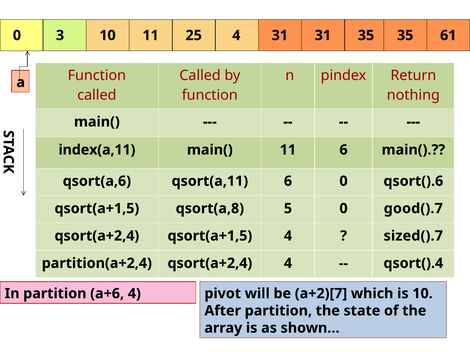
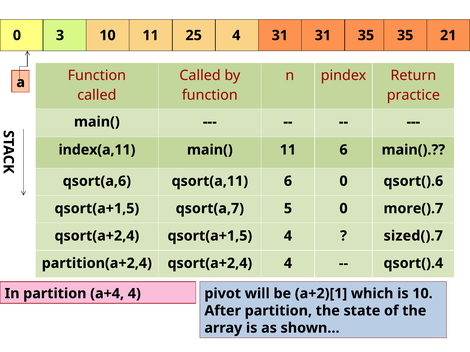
61: 61 -> 21
nothing: nothing -> practice
qsort(a,8: qsort(a,8 -> qsort(a,7
good().7: good().7 -> more().7
a+6: a+6 -> a+4
a+2)[7: a+2)[7 -> a+2)[1
